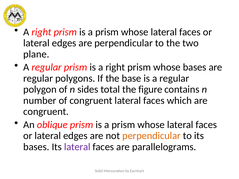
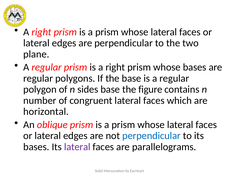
sides total: total -> base
congruent at (46, 112): congruent -> horizontal
perpendicular at (151, 136) colour: orange -> blue
